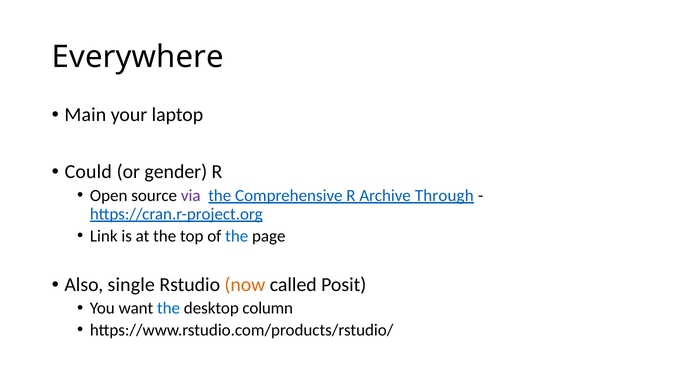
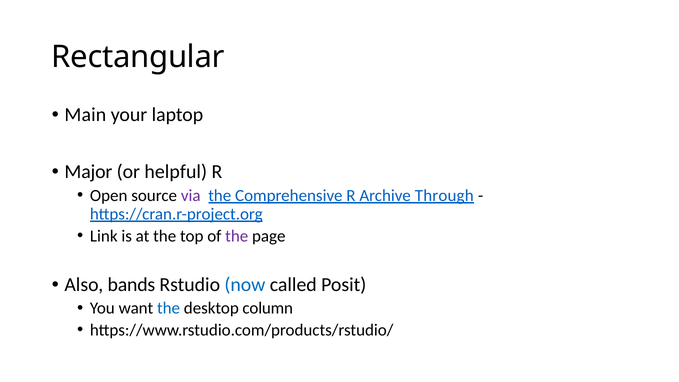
Everywhere: Everywhere -> Rectangular
Could: Could -> Major
gender: gender -> helpful
the at (237, 236) colour: blue -> purple
single: single -> bands
now colour: orange -> blue
